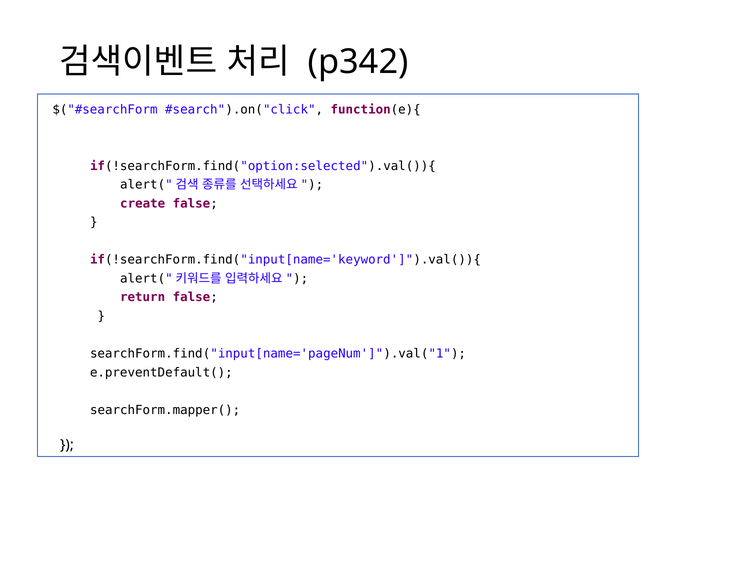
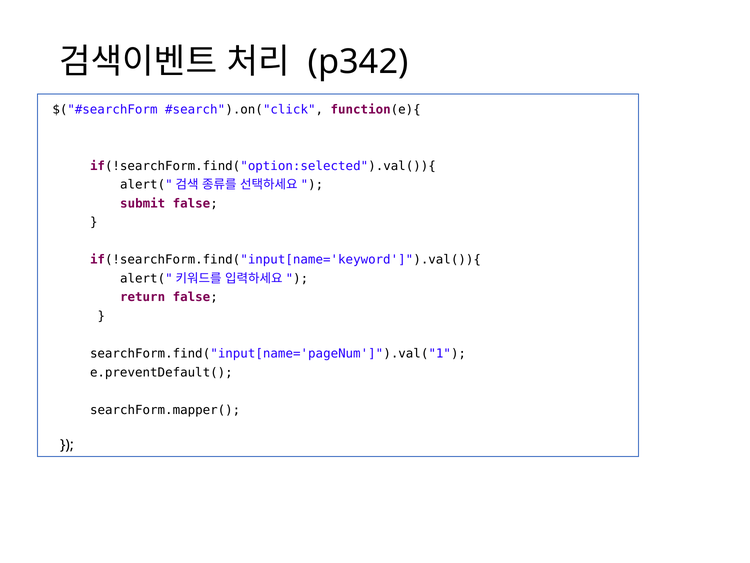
create: create -> submit
